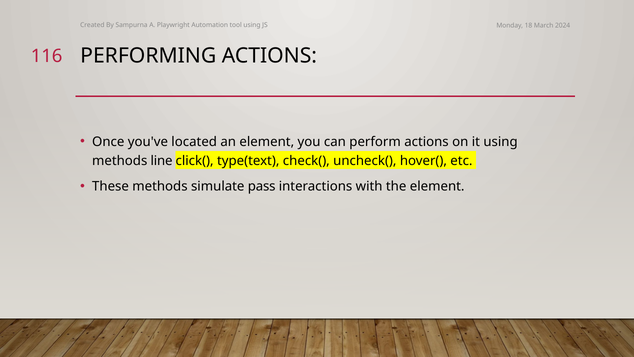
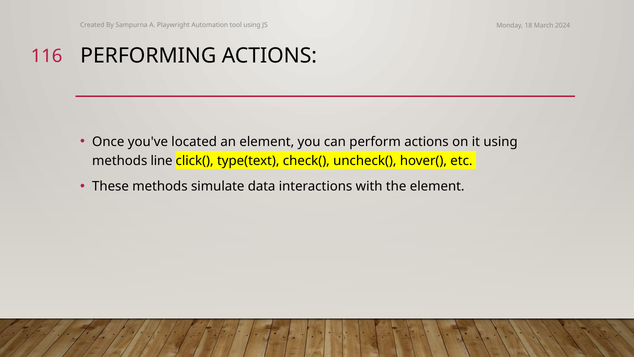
pass: pass -> data
